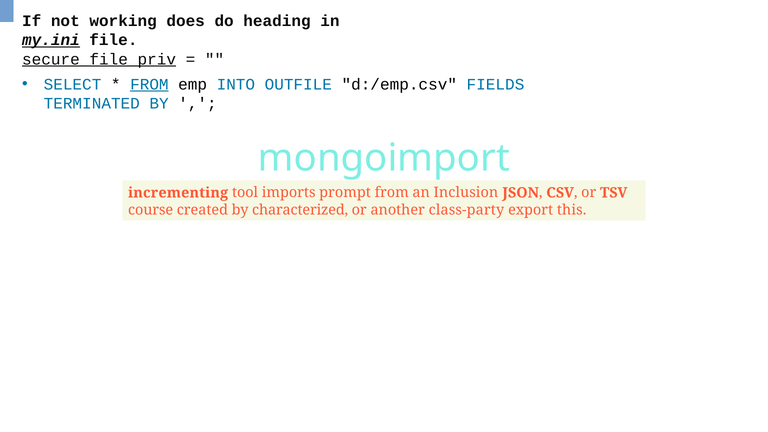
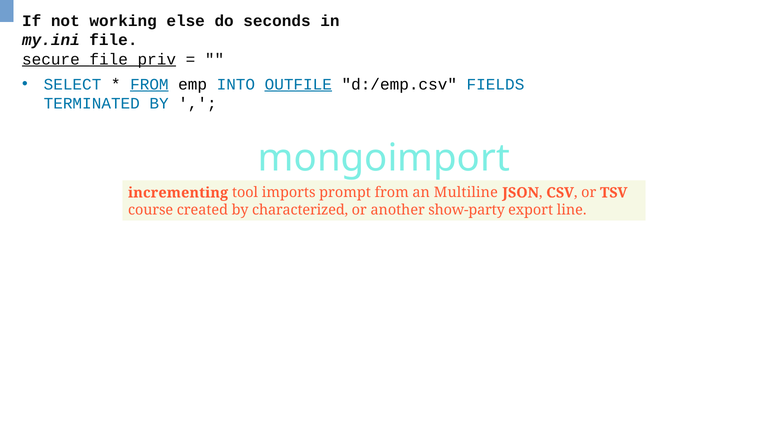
does: does -> else
heading: heading -> seconds
my.ini underline: present -> none
OUTFILE underline: none -> present
Inclusion: Inclusion -> Multiline
class-party: class-party -> show-party
this: this -> line
